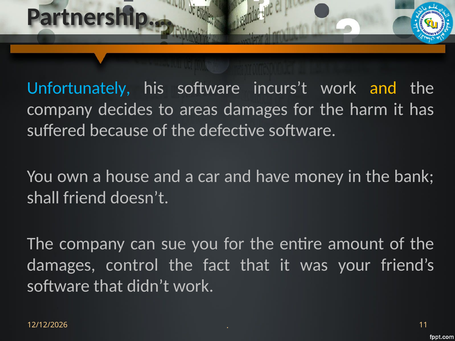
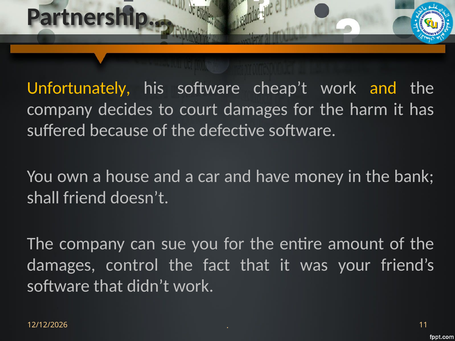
Unfortunately colour: light blue -> yellow
incurs’t: incurs’t -> cheap’t
areas: areas -> court
